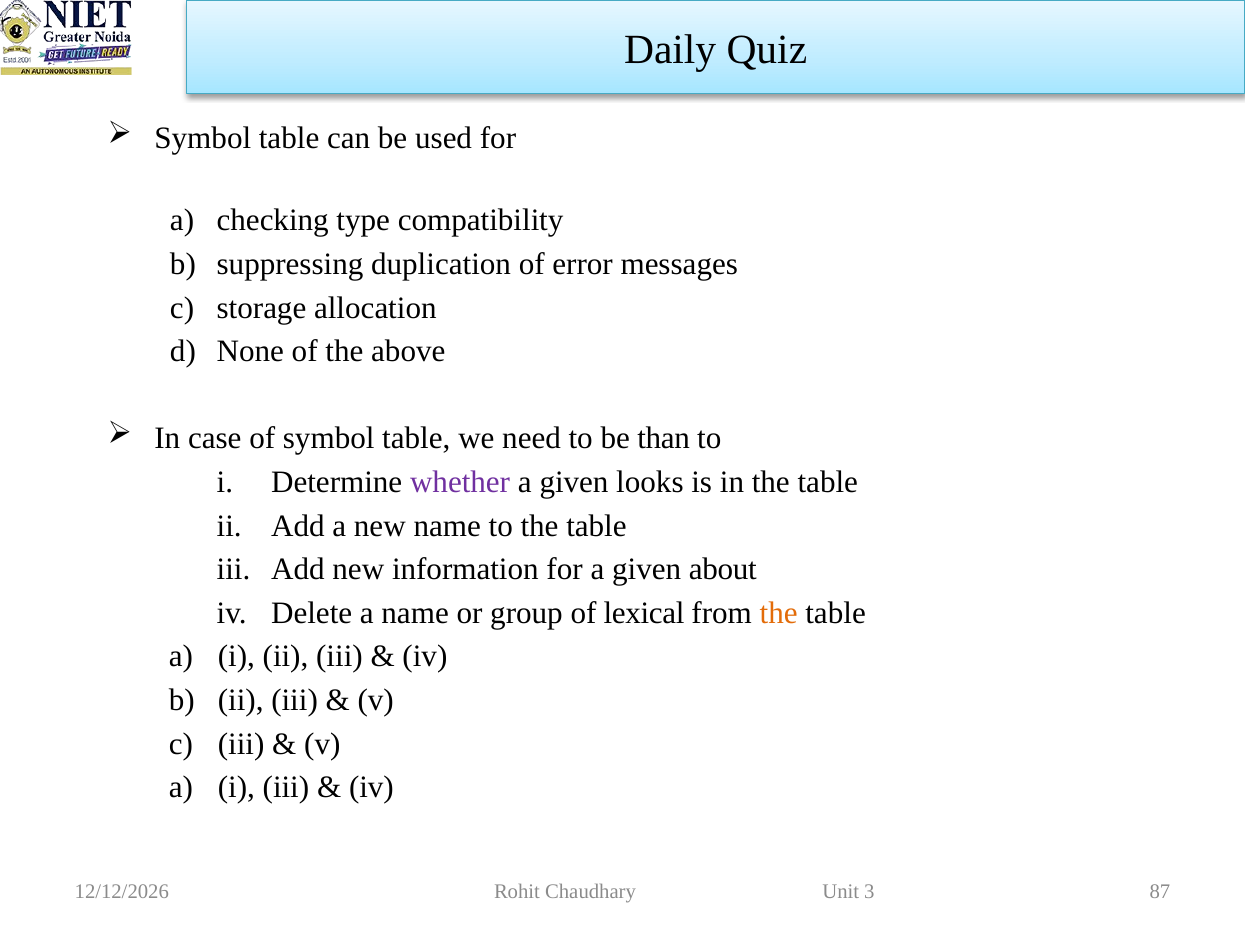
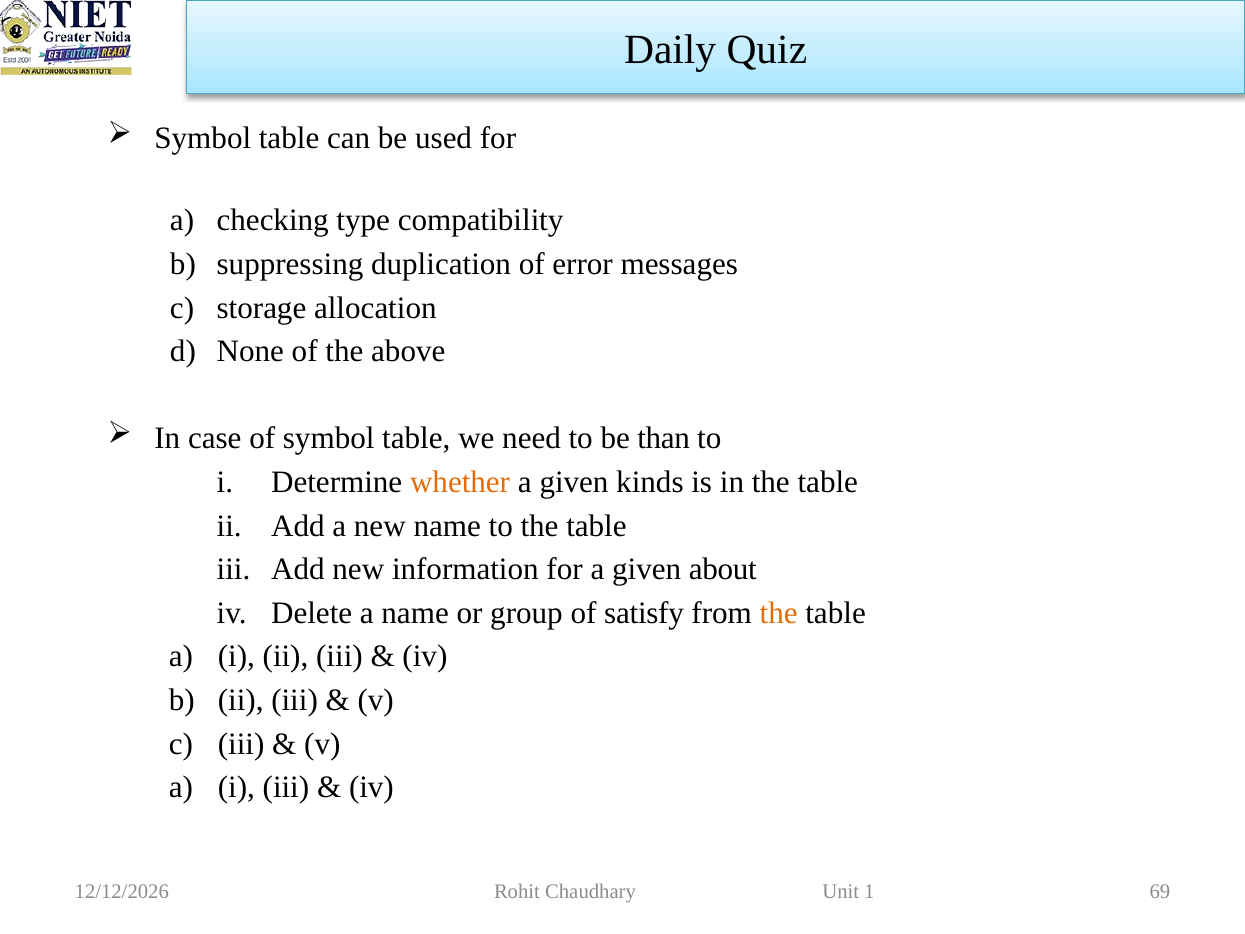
whether colour: purple -> orange
looks: looks -> kinds
lexical: lexical -> satisfy
3: 3 -> 1
87: 87 -> 69
